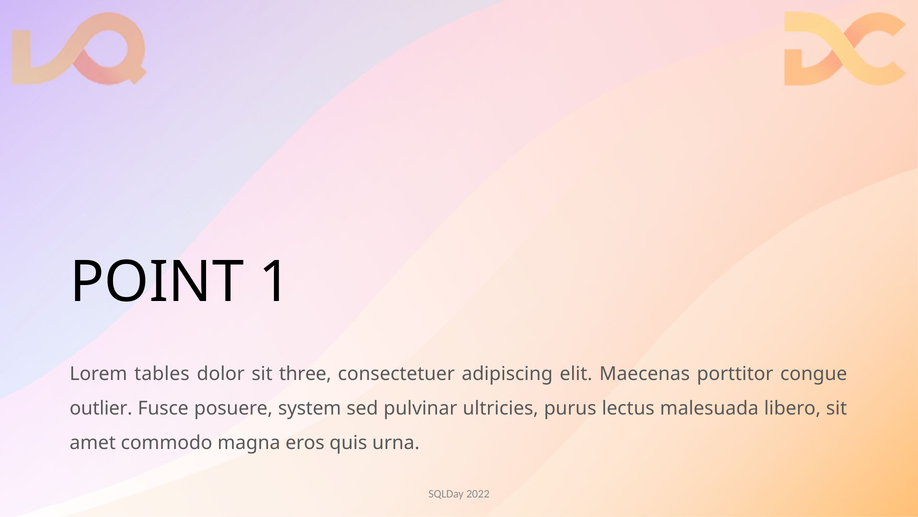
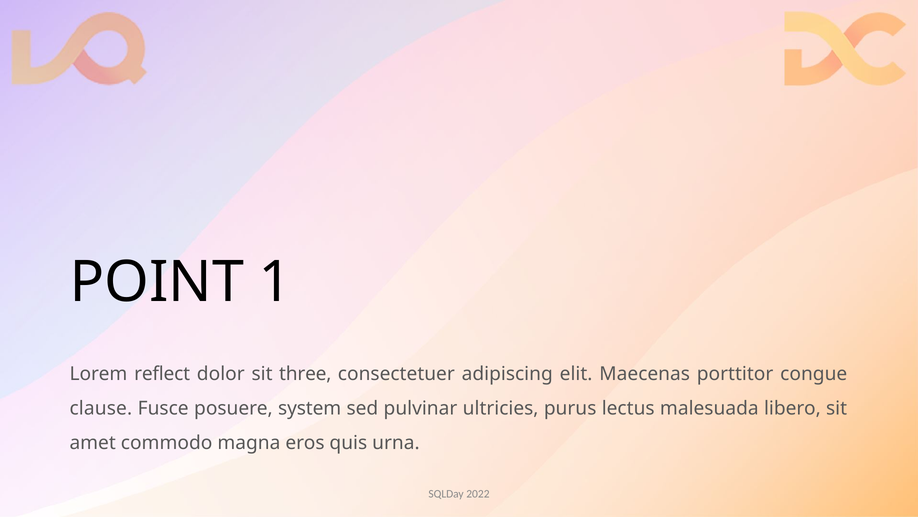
tables: tables -> reflect
outlier: outlier -> clause
